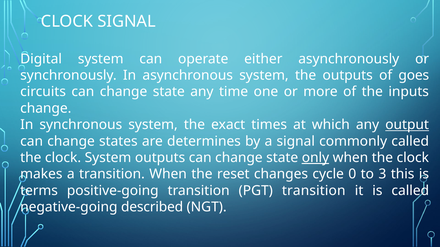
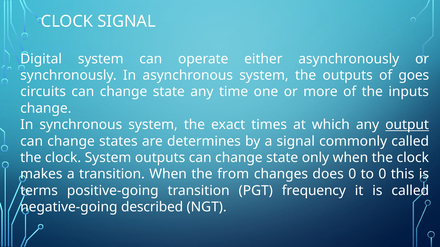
only underline: present -> none
reset: reset -> from
cycle: cycle -> does
to 3: 3 -> 0
PGT transition: transition -> frequency
